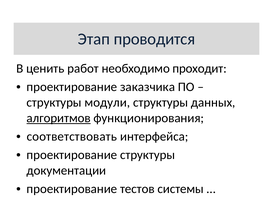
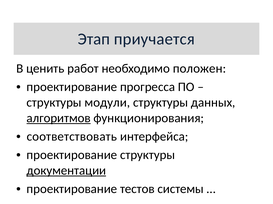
проводится: проводится -> приучается
проходит: проходит -> положен
заказчика: заказчика -> прогресса
документации underline: none -> present
